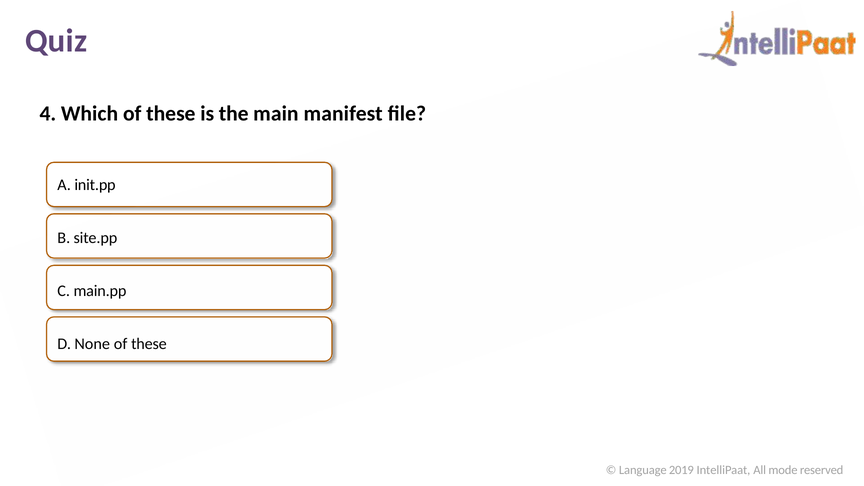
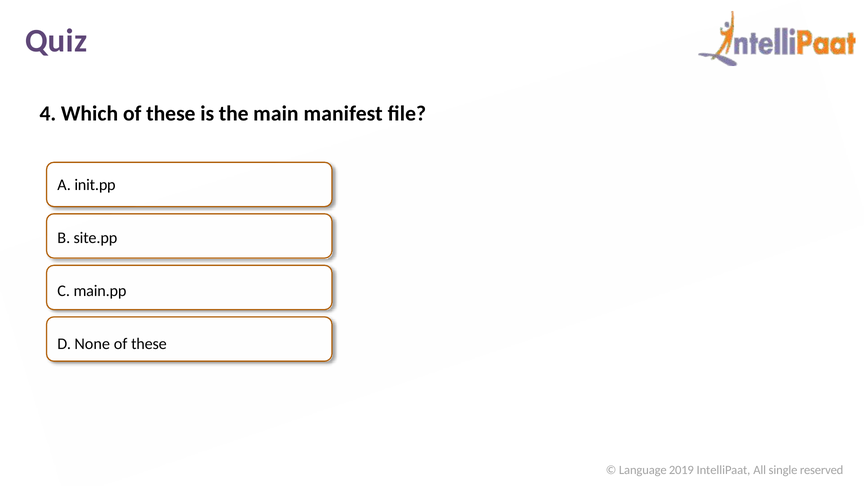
mode: mode -> single
